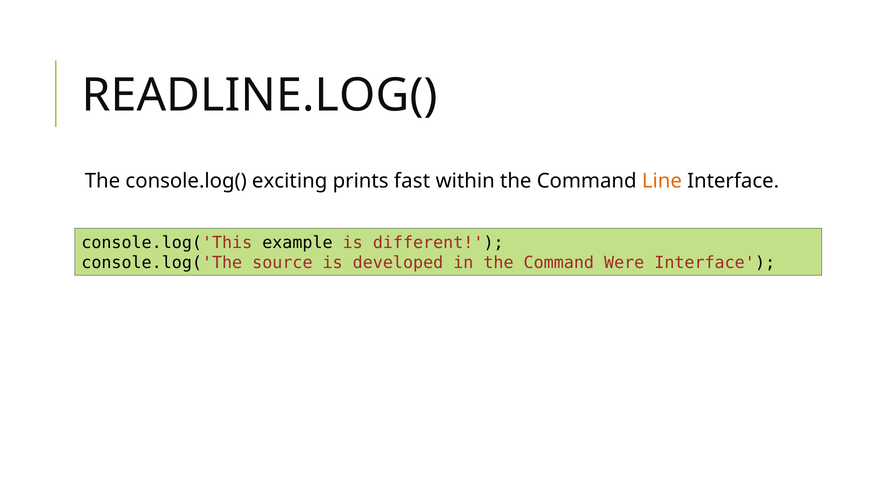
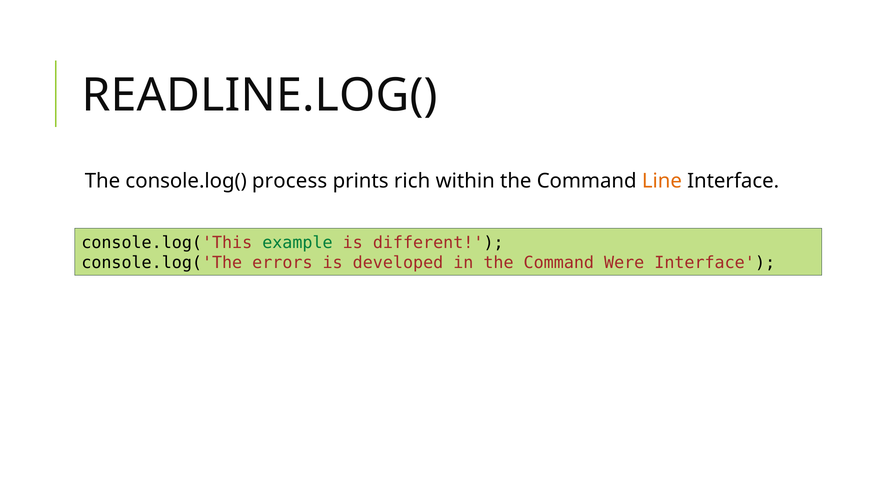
exciting: exciting -> process
fast: fast -> rich
example colour: black -> green
source: source -> errors
